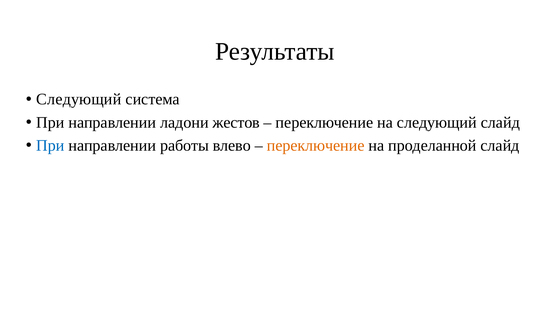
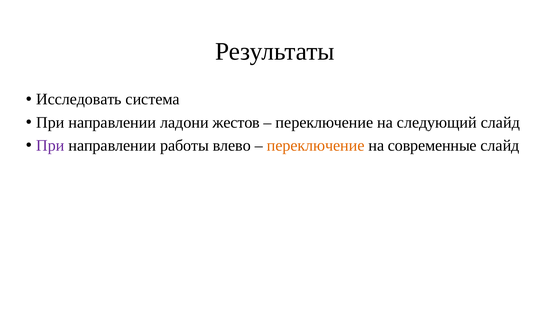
Следующий at (79, 99): Следующий -> Исследовать
При at (50, 146) colour: blue -> purple
проделанной: проделанной -> современные
